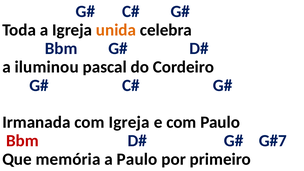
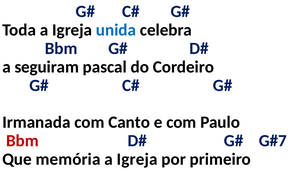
unida colour: orange -> blue
iluminou: iluminou -> seguiram
com Igreja: Igreja -> Canto
Paulo at (137, 159): Paulo -> Igreja
